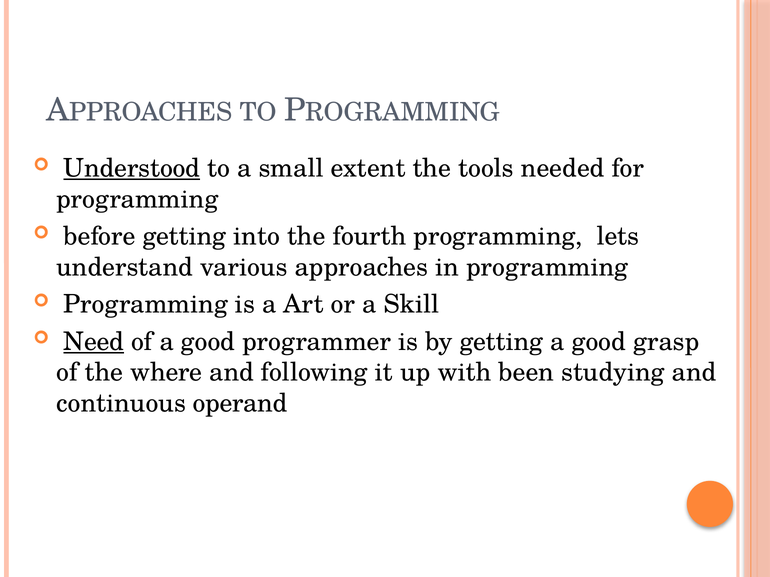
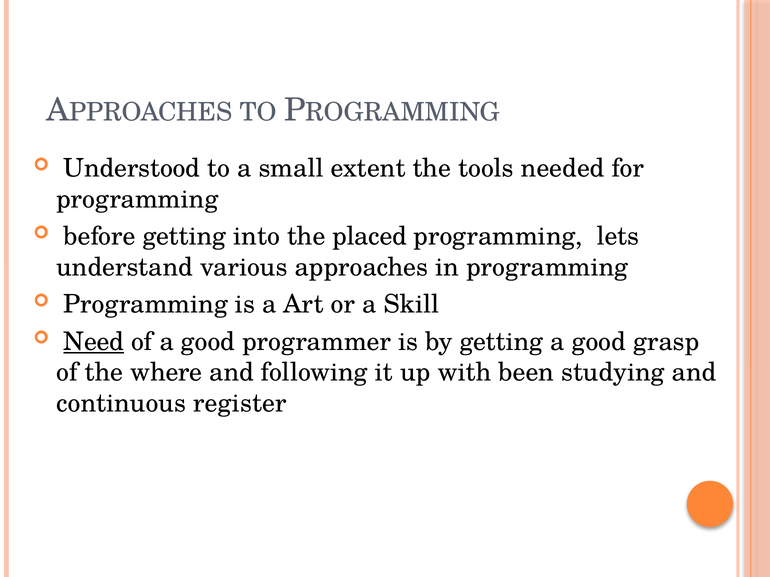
Understood underline: present -> none
fourth: fourth -> placed
operand: operand -> register
